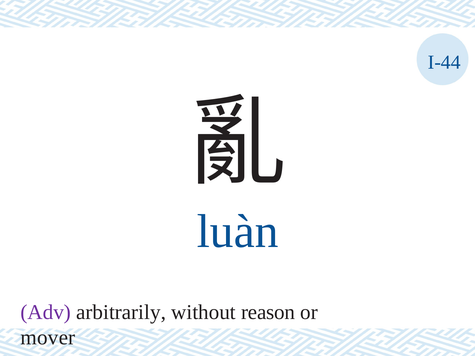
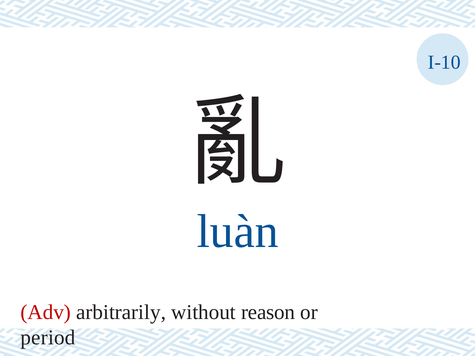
I-44: I-44 -> I-10
Adv colour: purple -> red
mover: mover -> period
